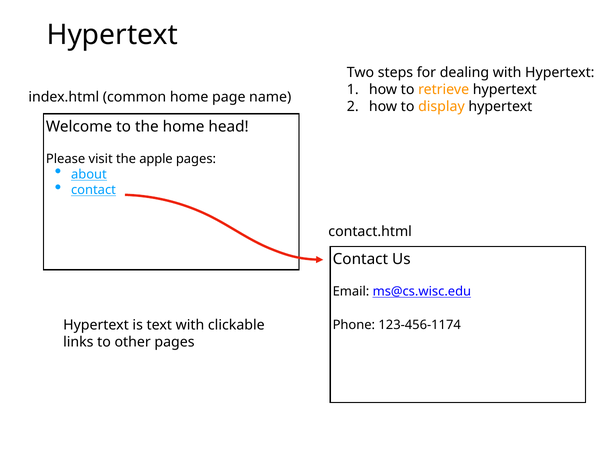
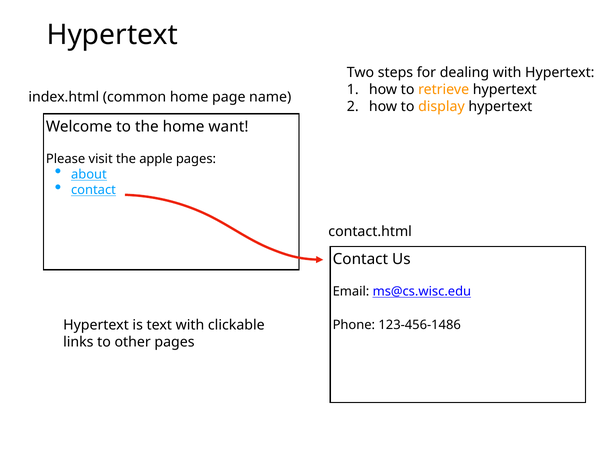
head: head -> want
123-456-1174: 123-456-1174 -> 123-456-1486
